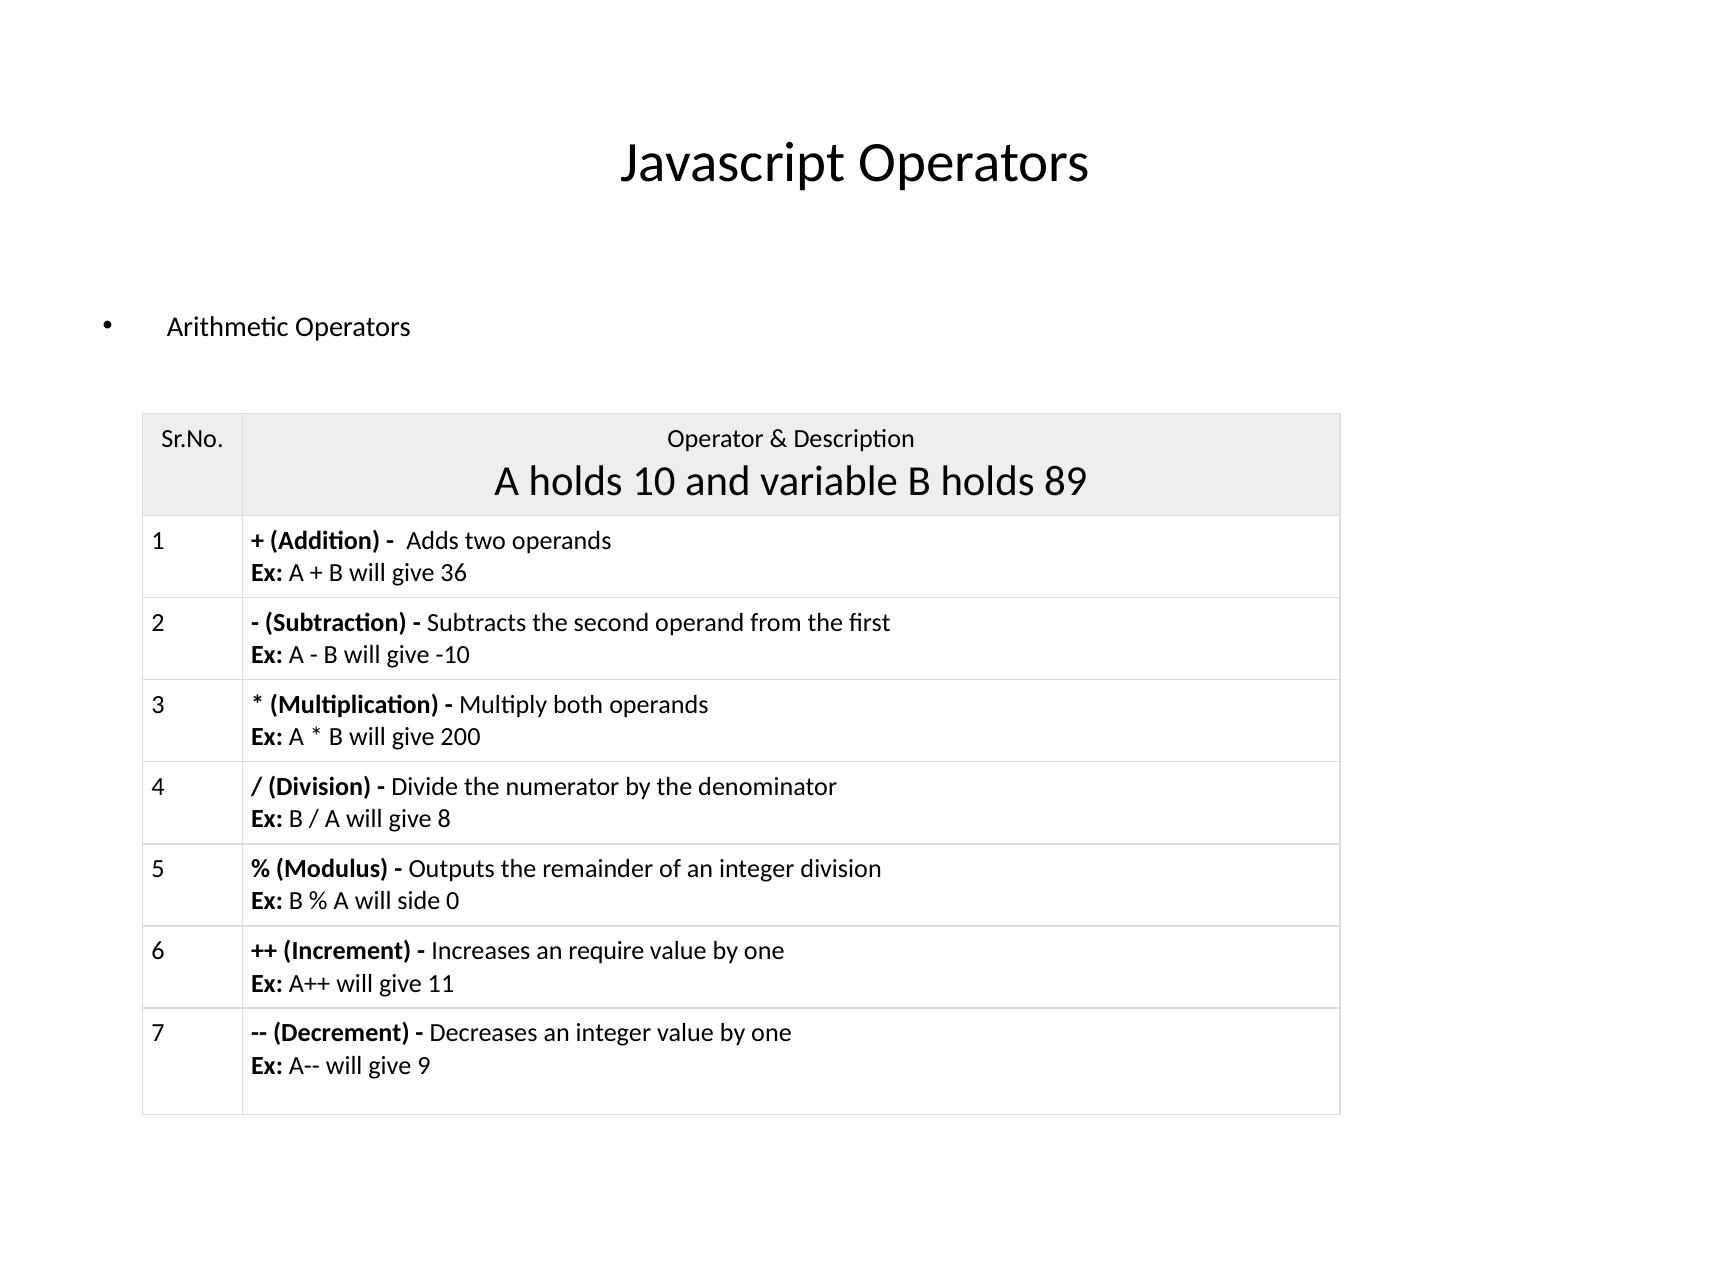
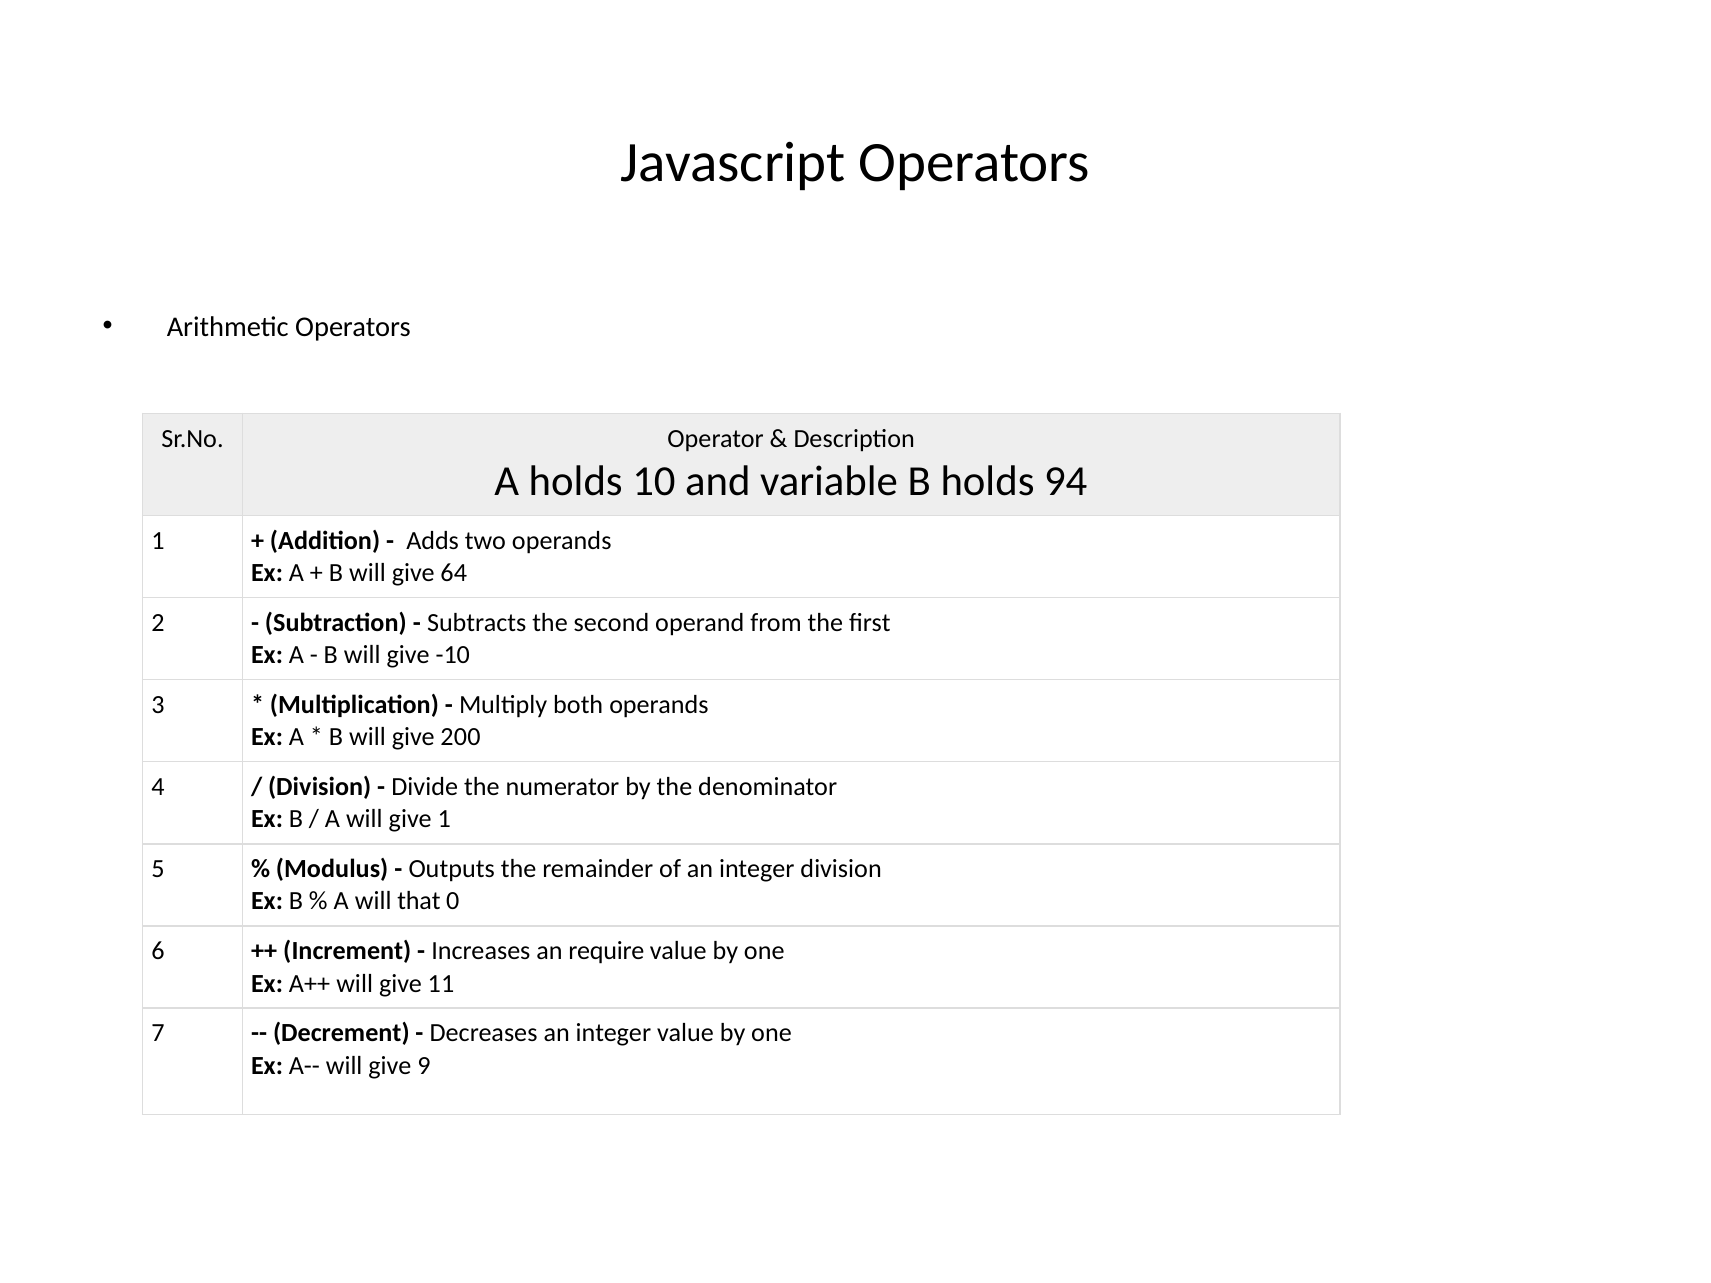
89: 89 -> 94
36: 36 -> 64
give 8: 8 -> 1
side: side -> that
